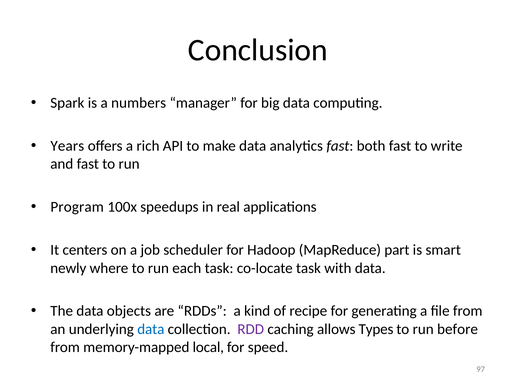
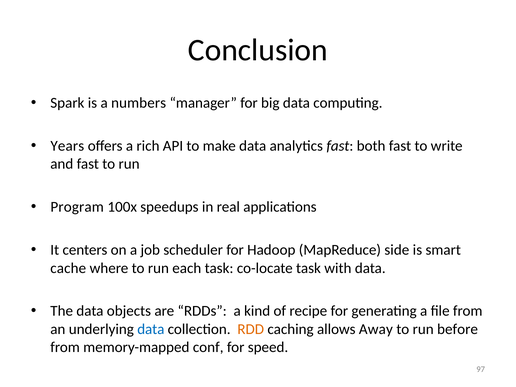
part: part -> side
newly: newly -> cache
RDD colour: purple -> orange
Types: Types -> Away
local: local -> conf
